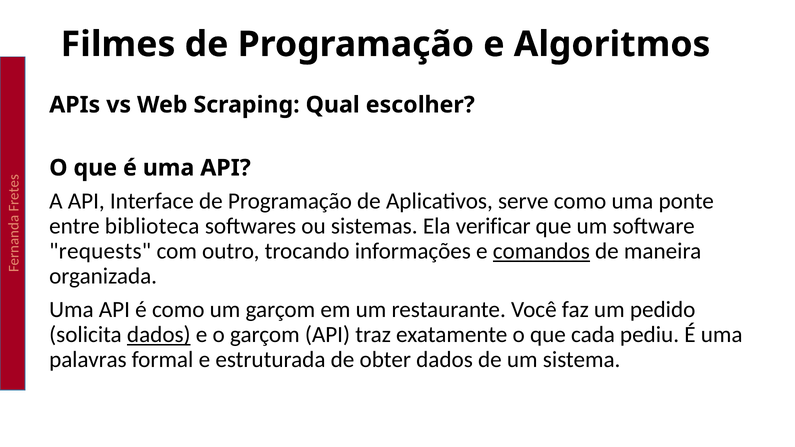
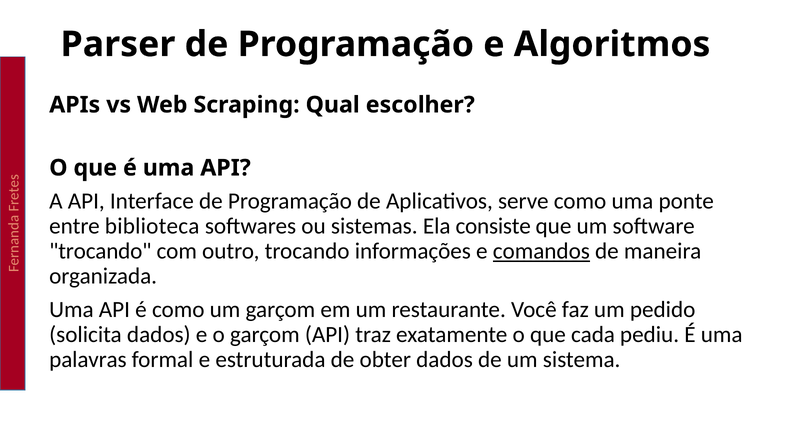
Filmes: Filmes -> Parser
verificar: verificar -> consiste
requests at (100, 251): requests -> trocando
dados at (159, 335) underline: present -> none
